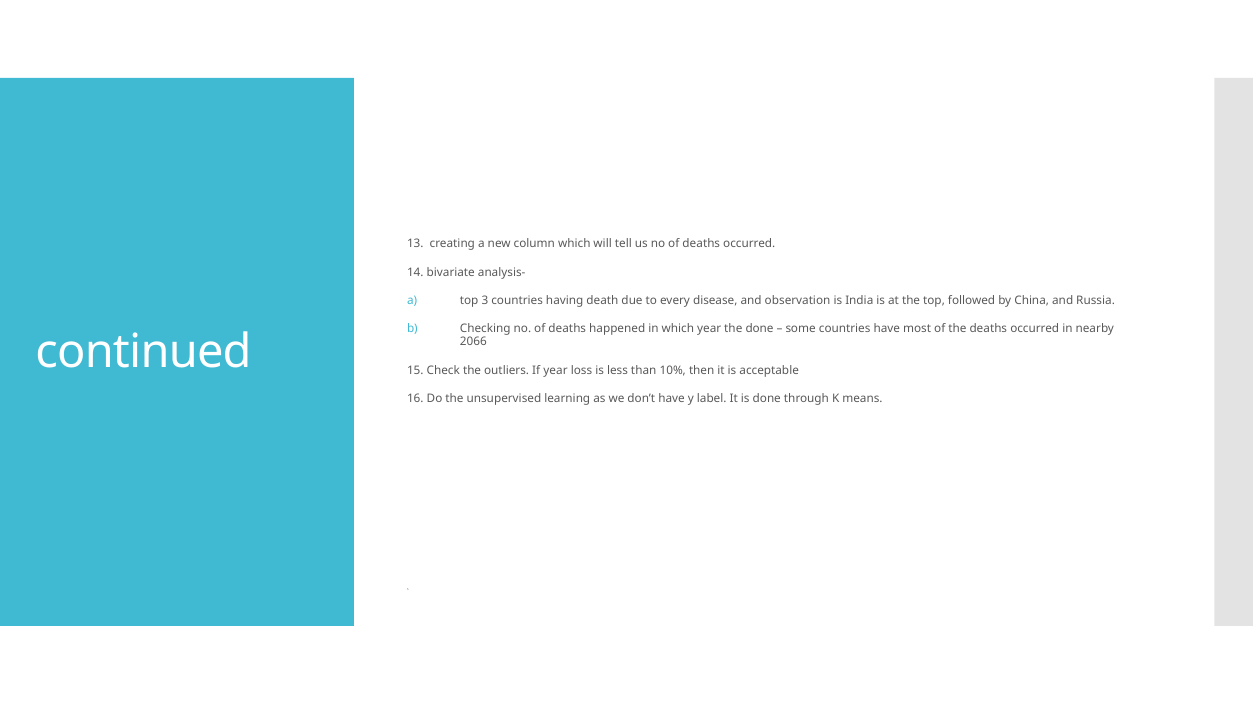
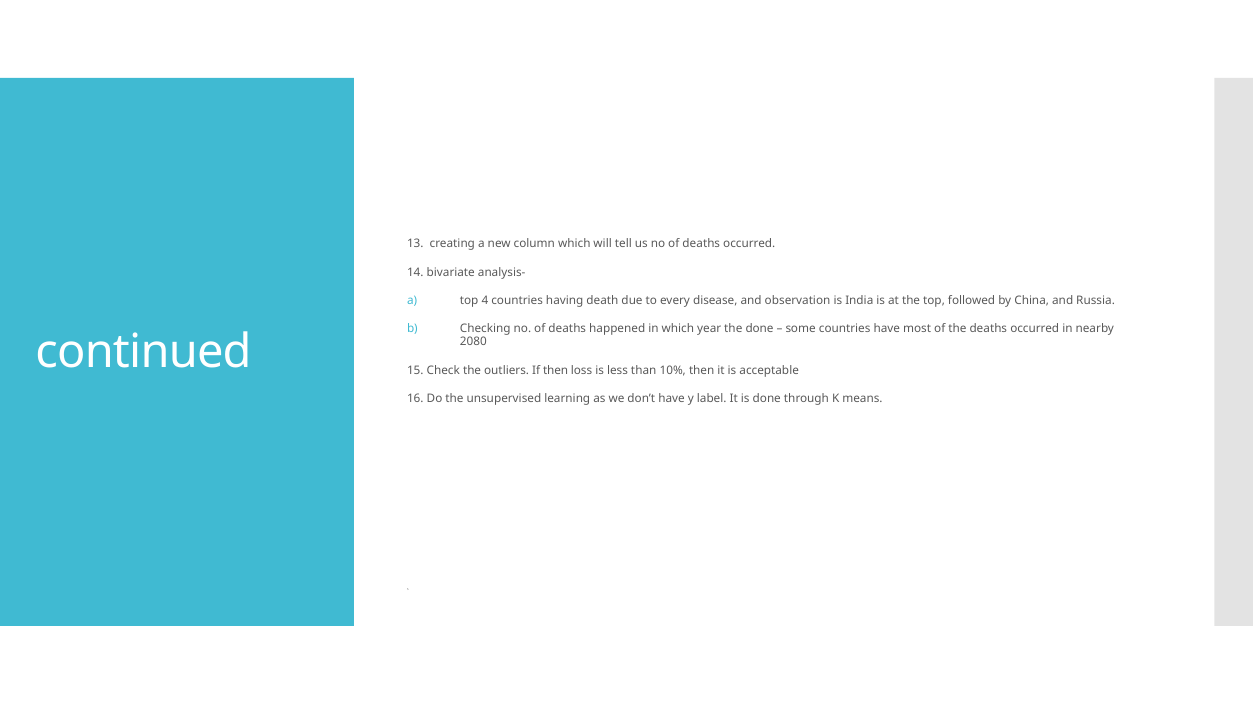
3: 3 -> 4
2066: 2066 -> 2080
If year: year -> then
